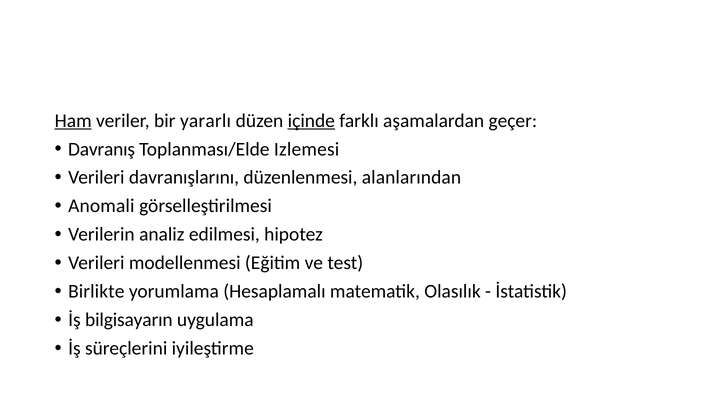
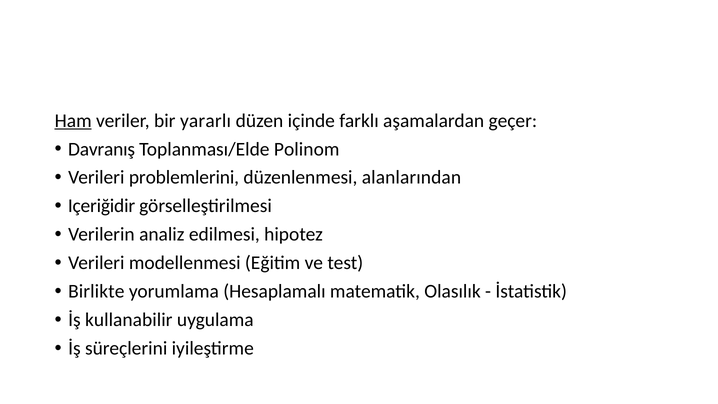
içinde underline: present -> none
Izlemesi: Izlemesi -> Polinom
davranışlarını: davranışlarını -> problemlerini
Anomali: Anomali -> Içeriğidir
bilgisayarın: bilgisayarın -> kullanabilir
